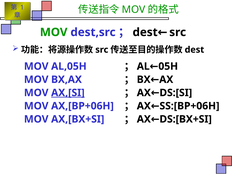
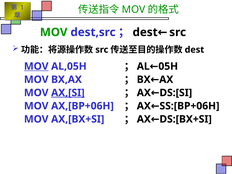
MOV at (36, 66) underline: none -> present
